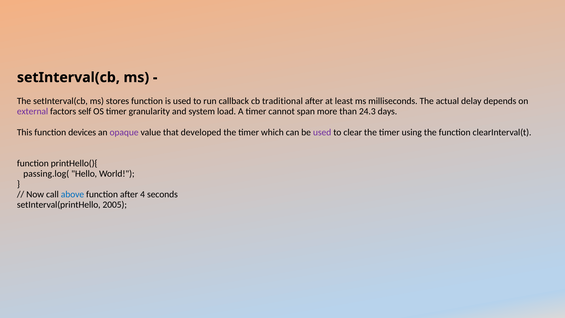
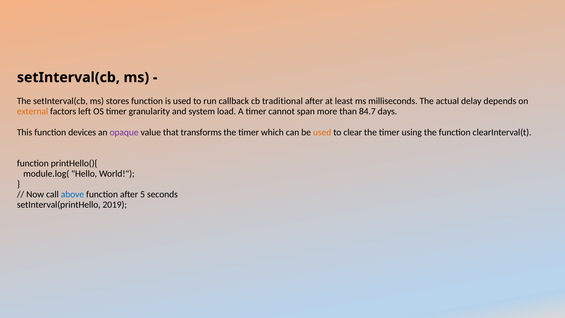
external colour: purple -> orange
self: self -> left
24.3: 24.3 -> 84.7
developed: developed -> transforms
used at (322, 132) colour: purple -> orange
passing.log(: passing.log( -> module.log(
4: 4 -> 5
2005: 2005 -> 2019
